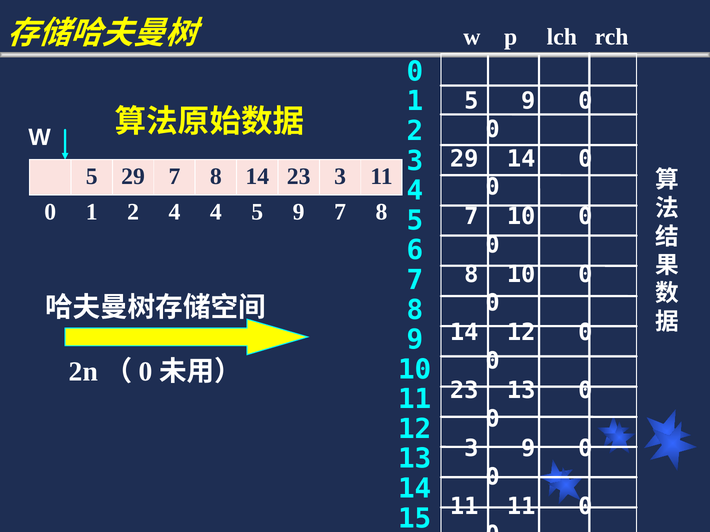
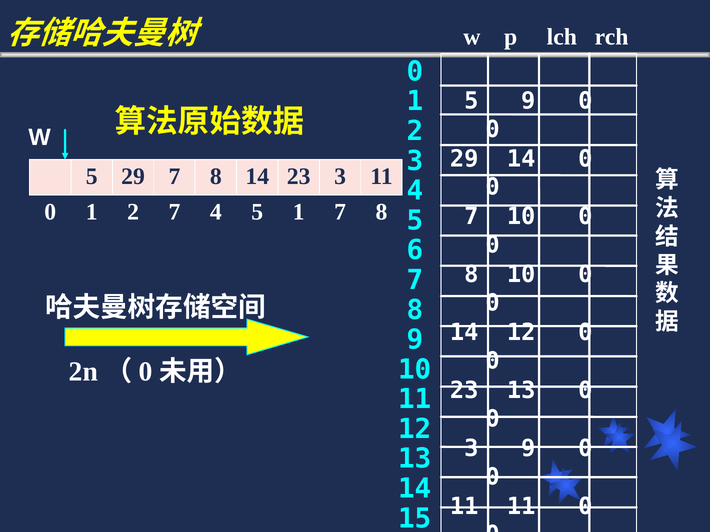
2 4: 4 -> 7
4 5 9: 9 -> 1
